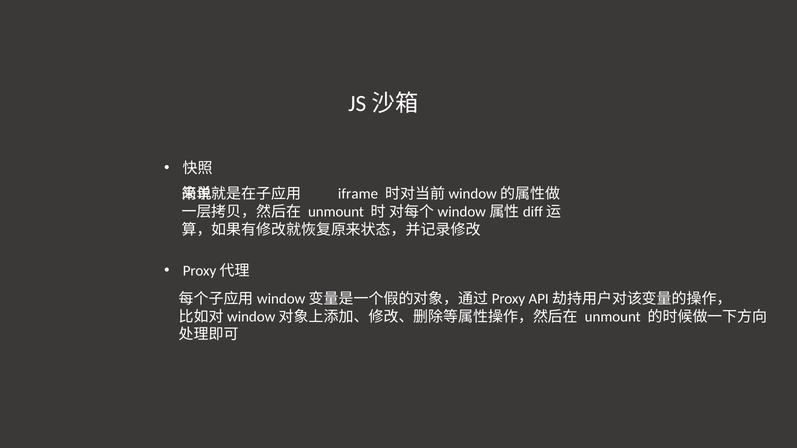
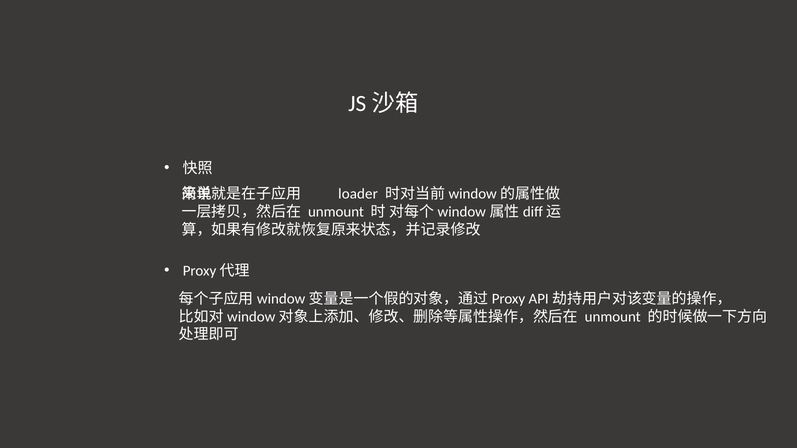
iframe: iframe -> loader
